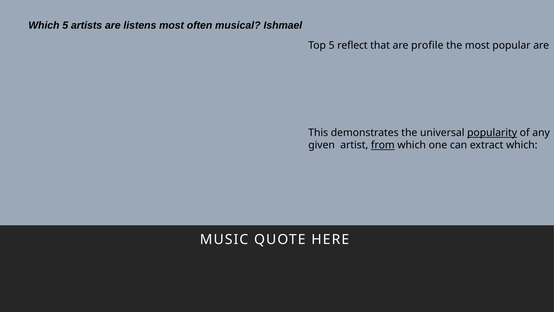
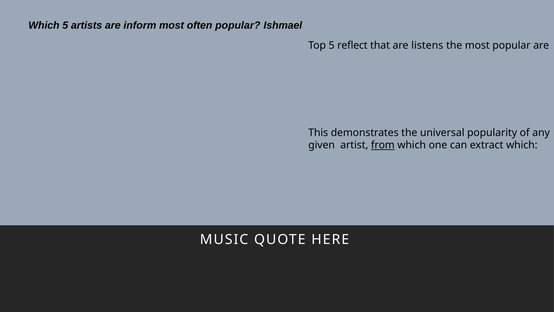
listens: listens -> inform
often musical: musical -> popular
profile: profile -> listens
popularity underline: present -> none
